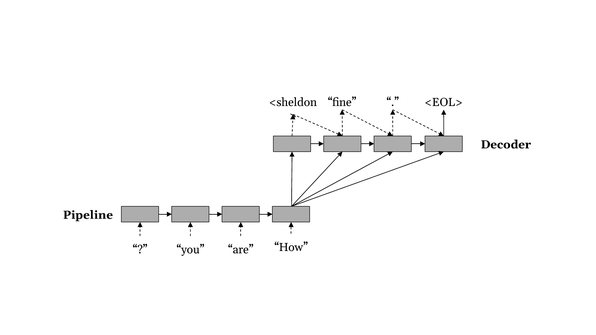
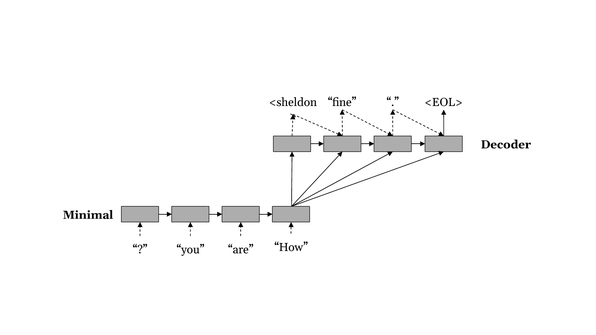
Pipeline: Pipeline -> Minimal
